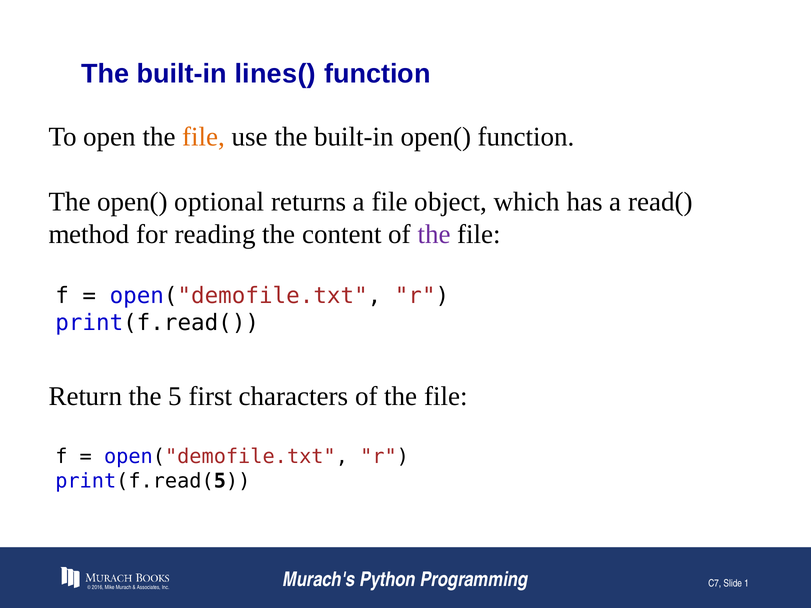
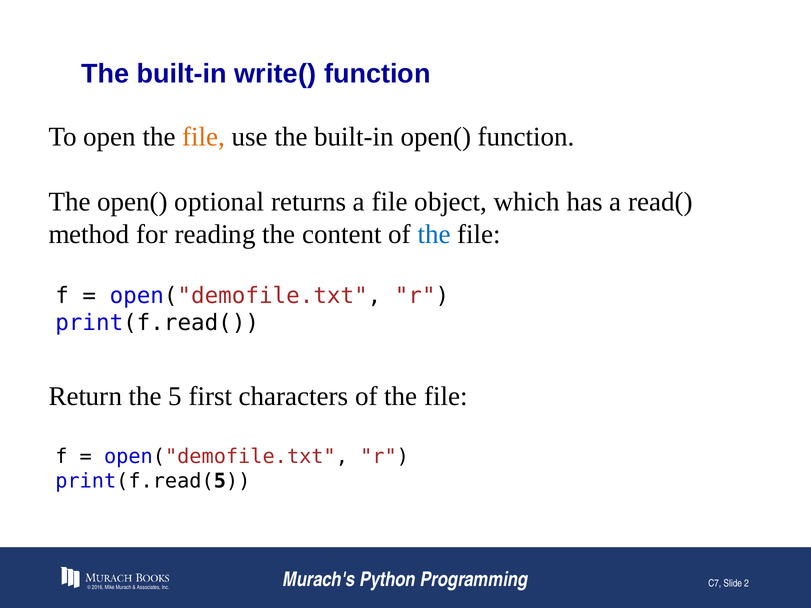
lines(: lines( -> write(
the at (434, 234) colour: purple -> blue
1: 1 -> 2
